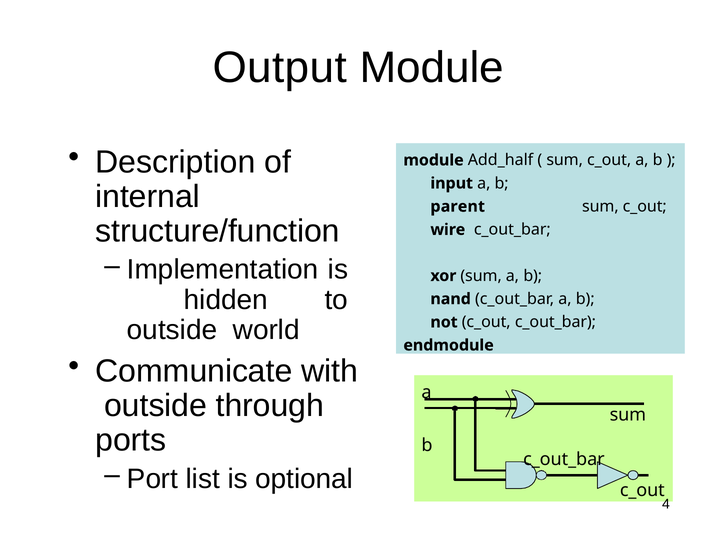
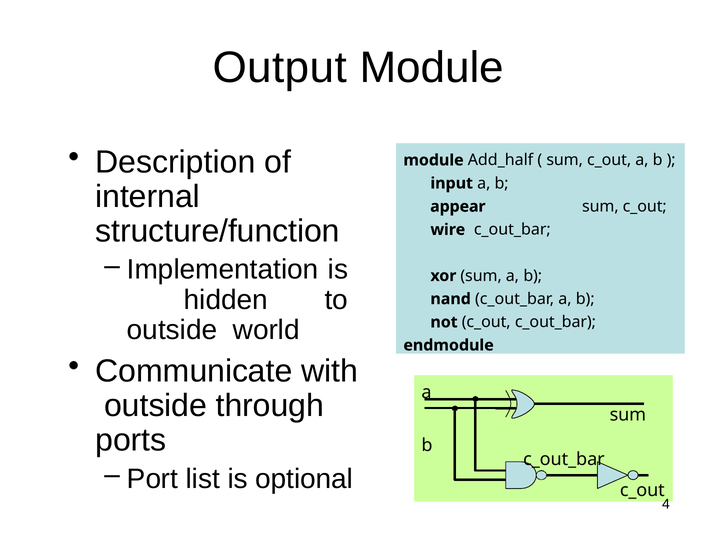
parent: parent -> appear
